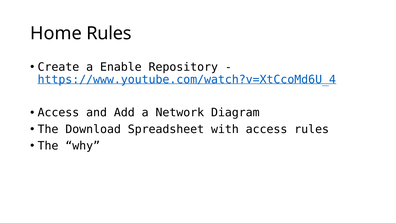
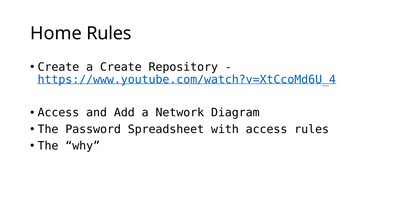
a Enable: Enable -> Create
Download: Download -> Password
